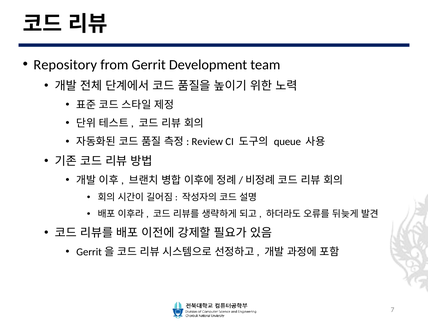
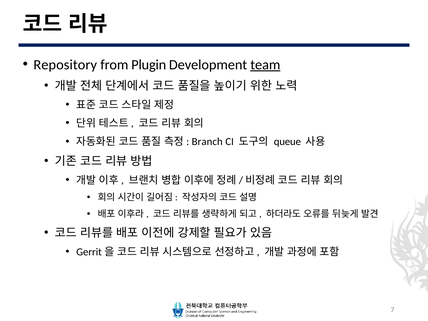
Gerrit: Gerrit -> Plugin
team underline: none -> present
Review: Review -> Branch
